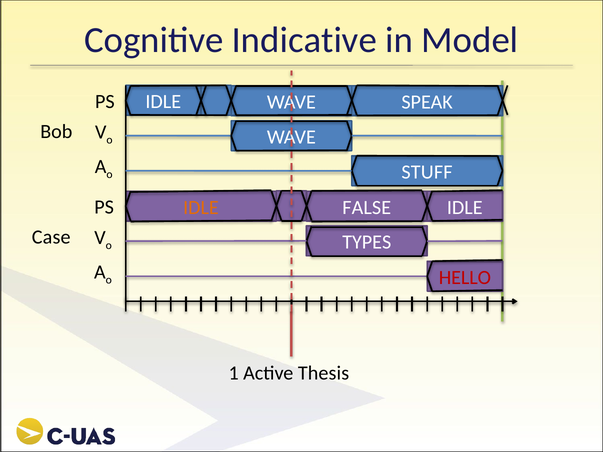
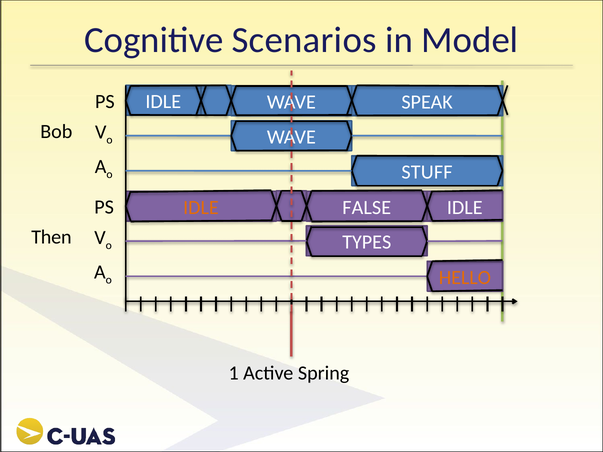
Indicative: Indicative -> Scenarios
Case: Case -> Then
HELLO colour: red -> orange
Thesis: Thesis -> Spring
